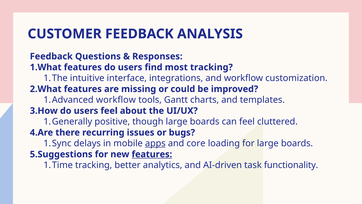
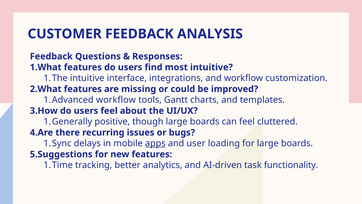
most tracking: tracking -> intuitive
core: core -> user
features at (152, 154) underline: present -> none
